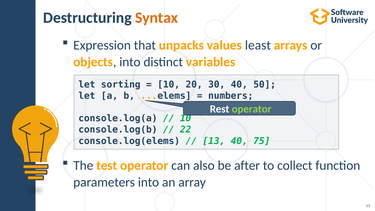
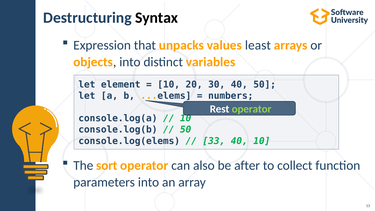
Syntax colour: orange -> black
sorting: sorting -> element
22 at (186, 130): 22 -> 50
13 at (214, 141): 13 -> 33
40 75: 75 -> 10
test: test -> sort
